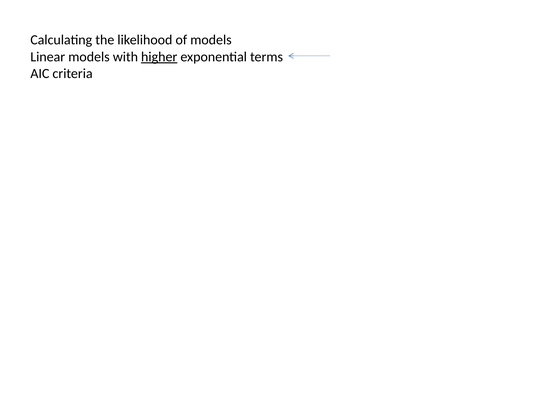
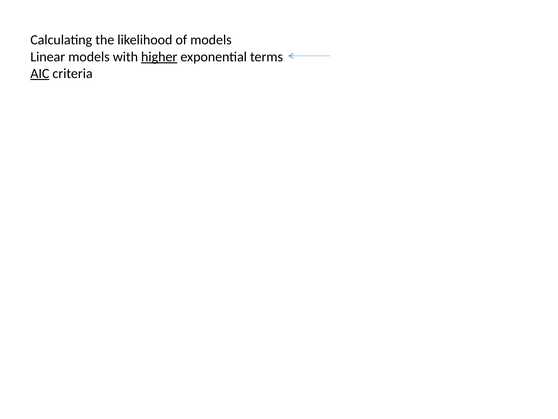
AIC underline: none -> present
